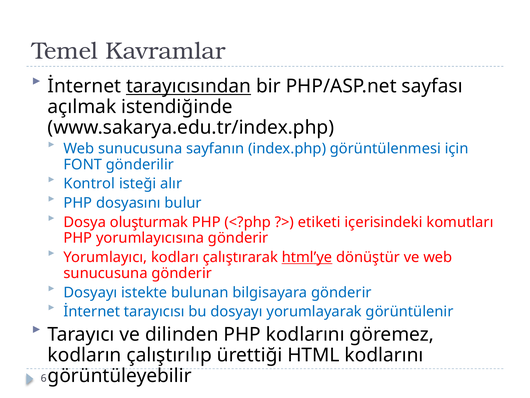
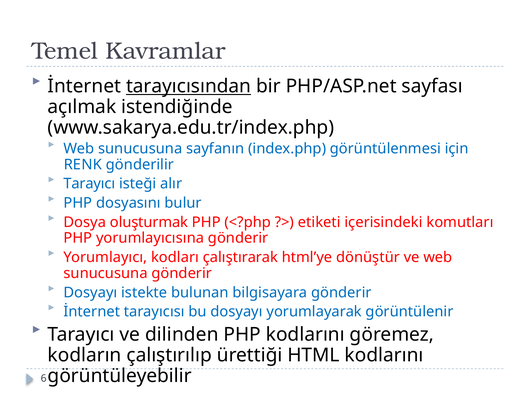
FONT: FONT -> RENK
Kontrol at (89, 184): Kontrol -> Tarayıcı
html’ye underline: present -> none
